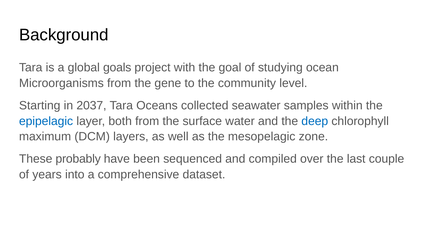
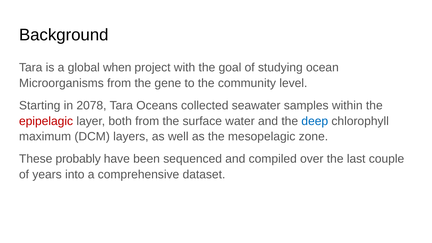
goals: goals -> when
2037: 2037 -> 2078
epipelagic colour: blue -> red
